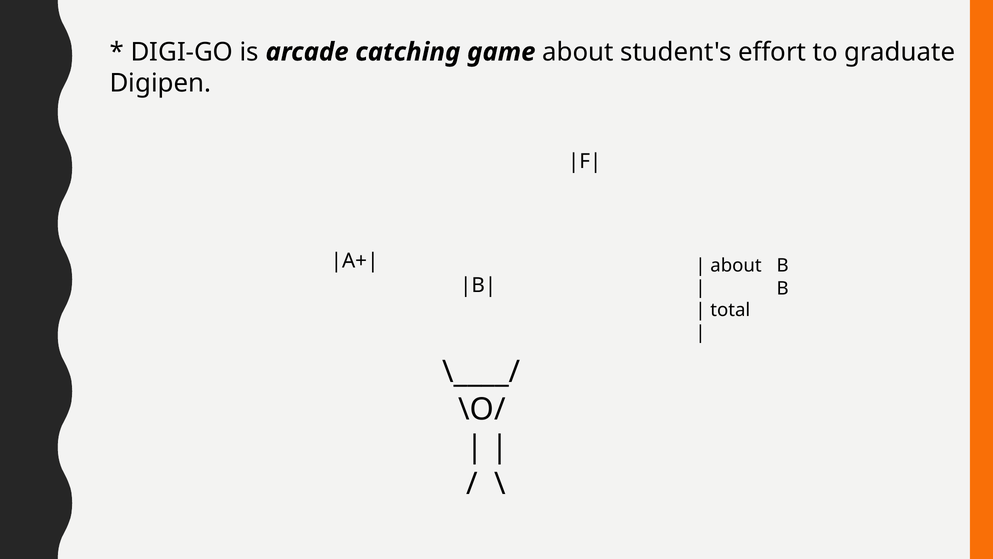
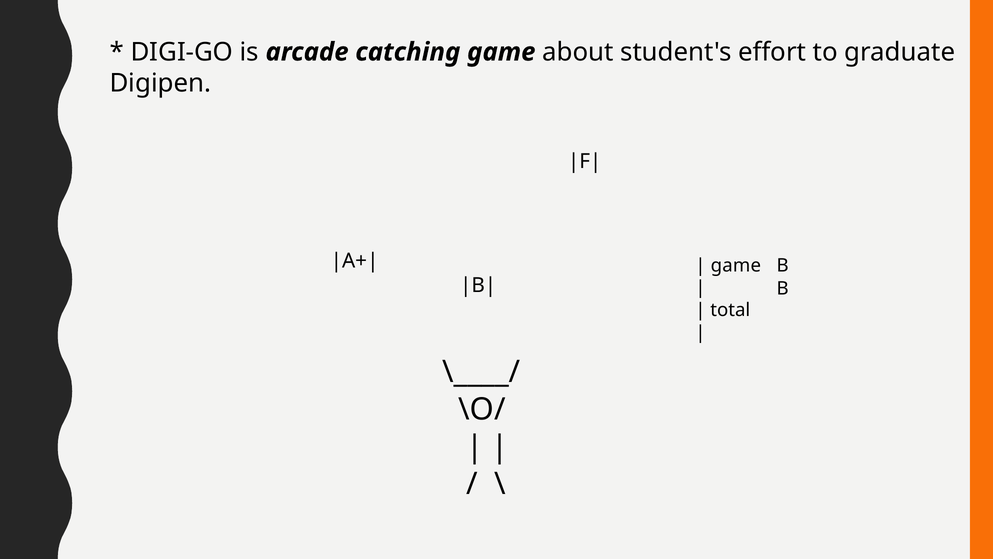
about at (736, 265): about -> game
